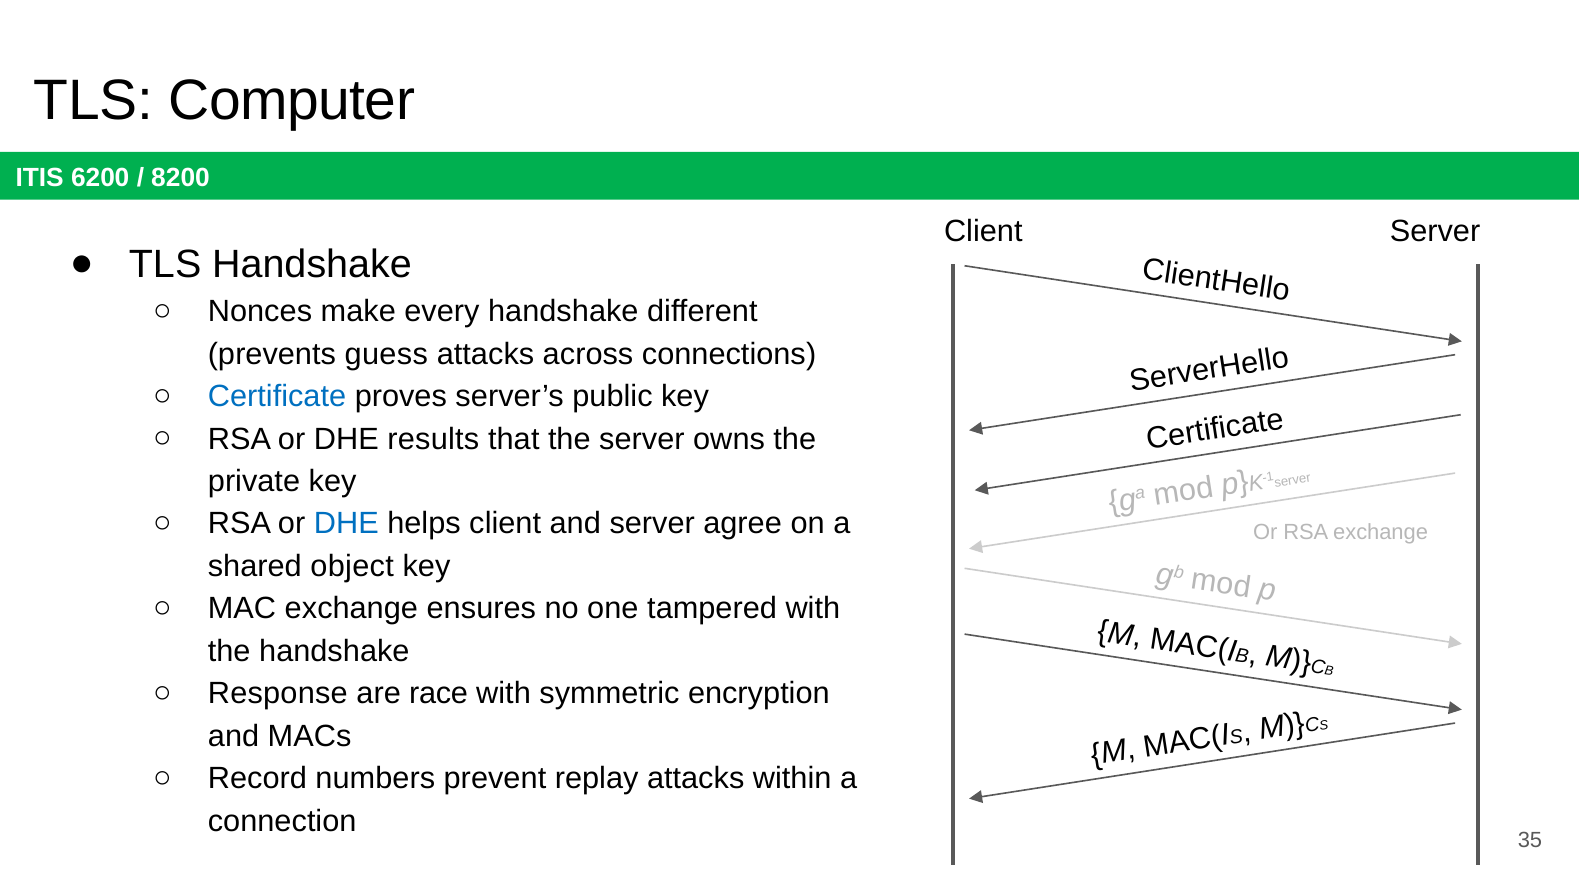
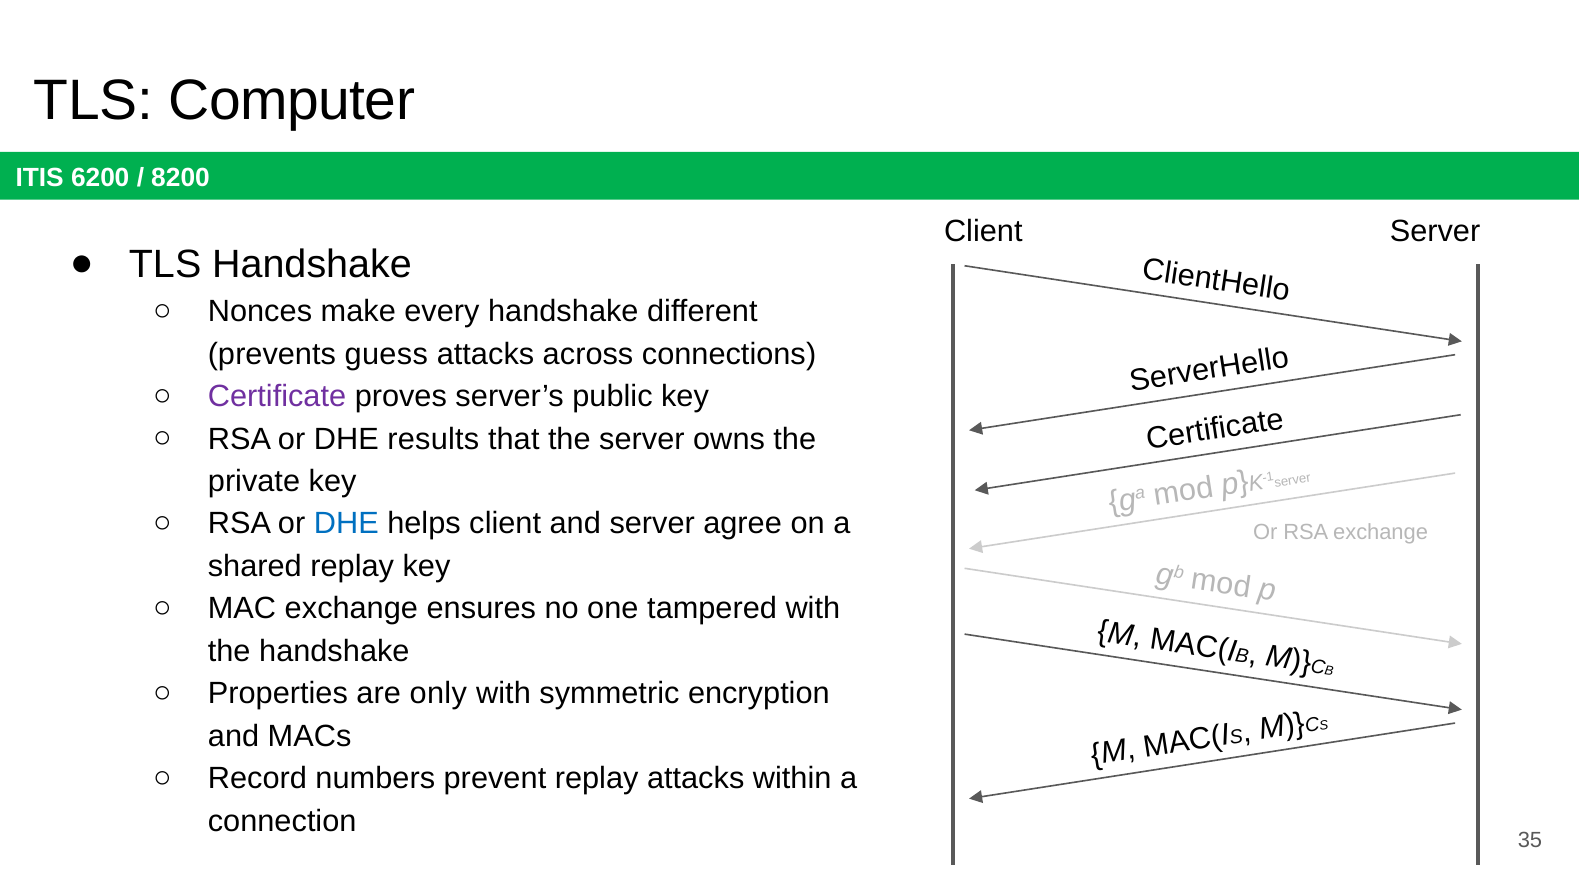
Certificate at (277, 397) colour: blue -> purple
shared object: object -> replay
Response: Response -> Properties
race: race -> only
